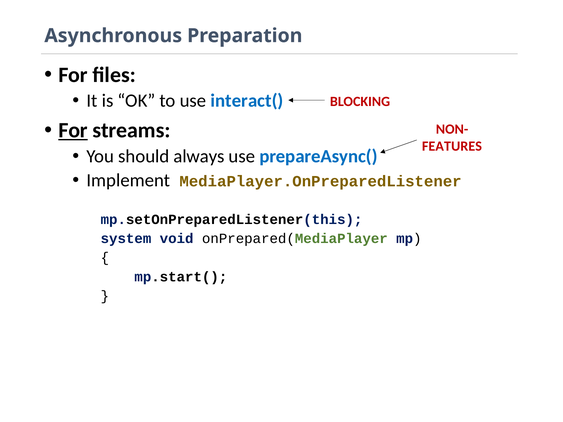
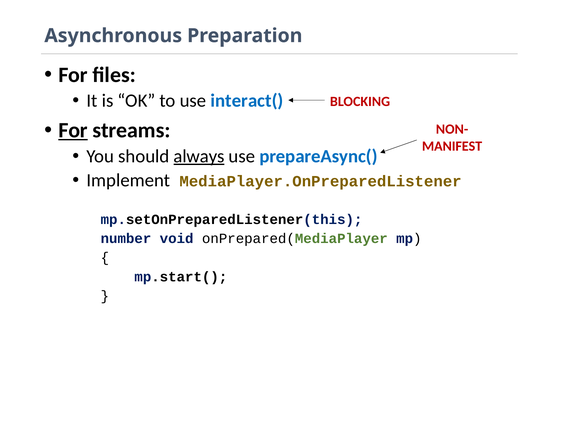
FEATURES: FEATURES -> MANIFEST
always underline: none -> present
system: system -> number
